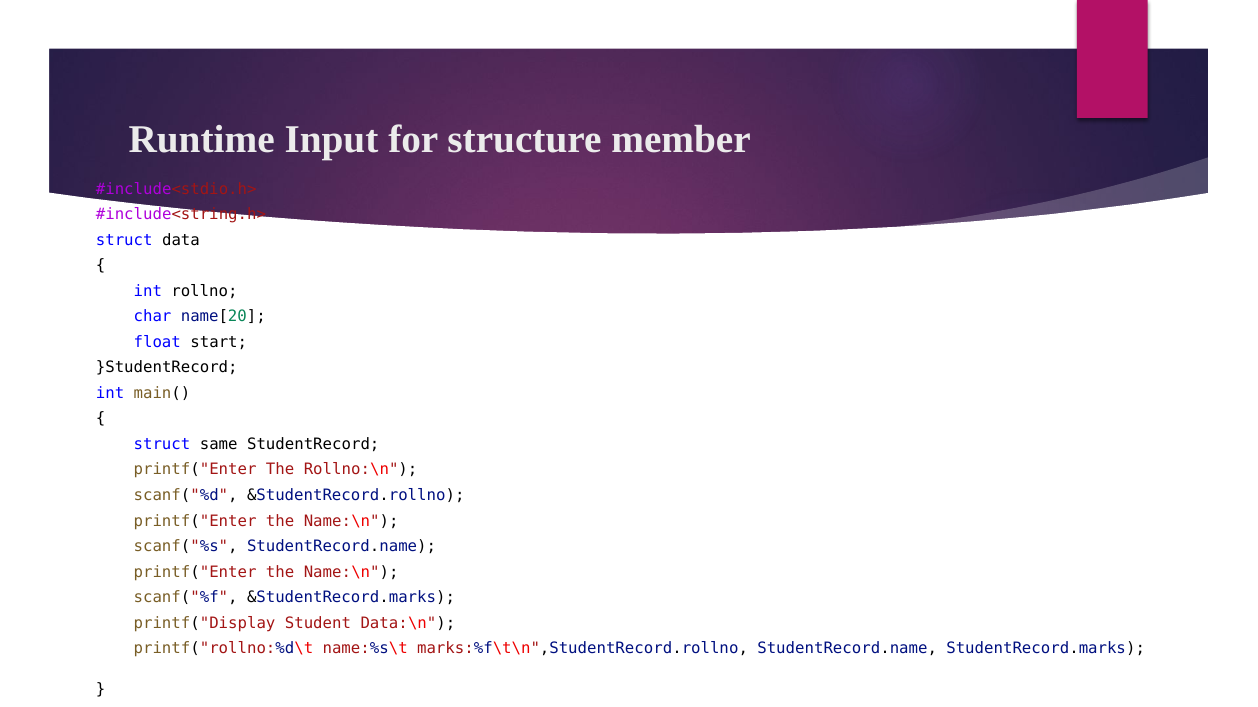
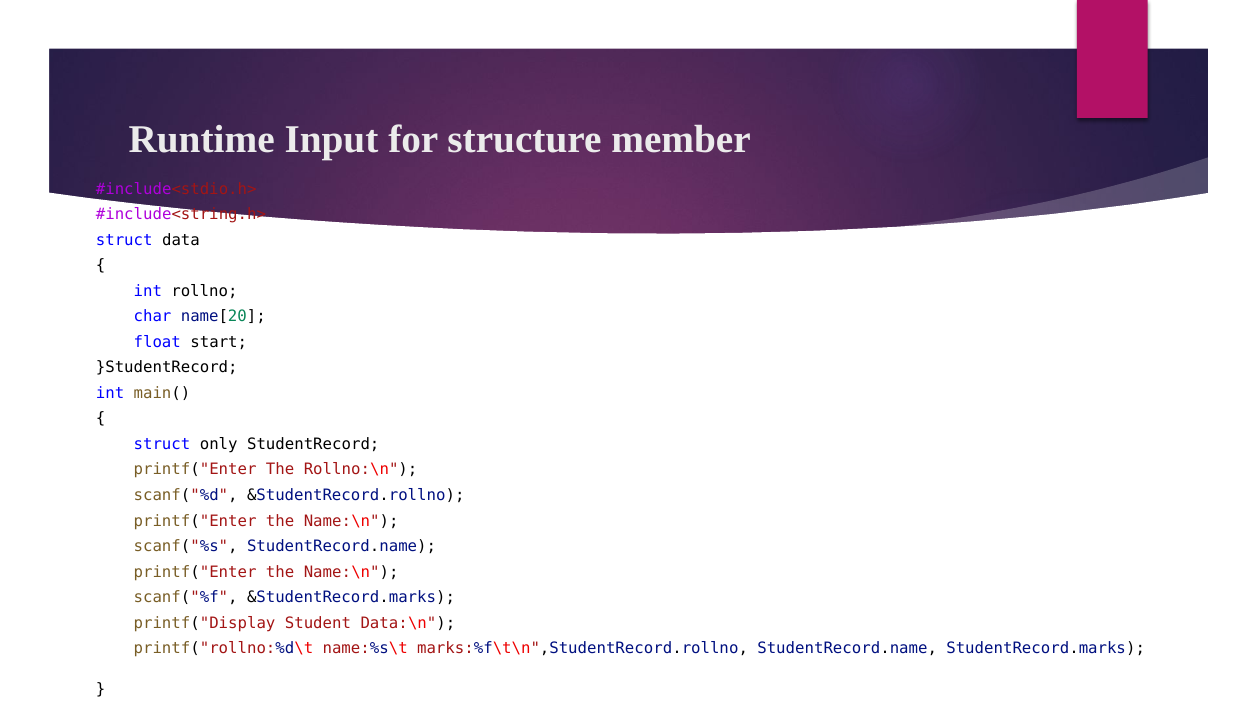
same: same -> only
